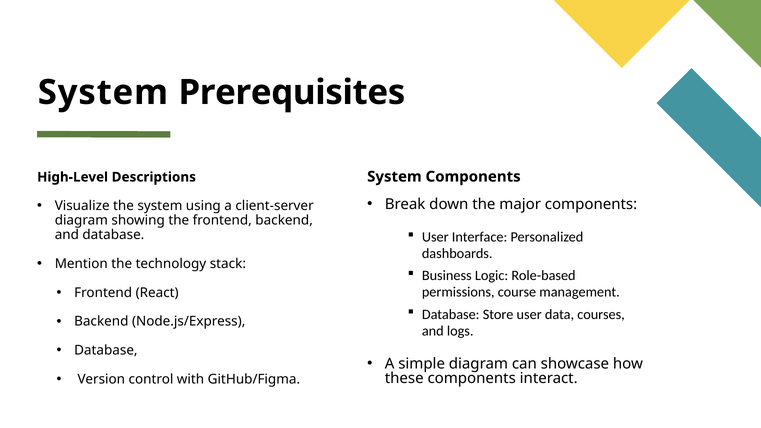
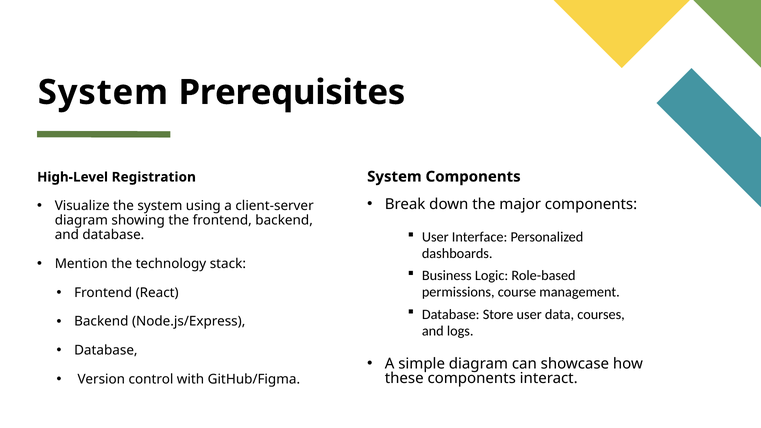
Descriptions: Descriptions -> Registration
